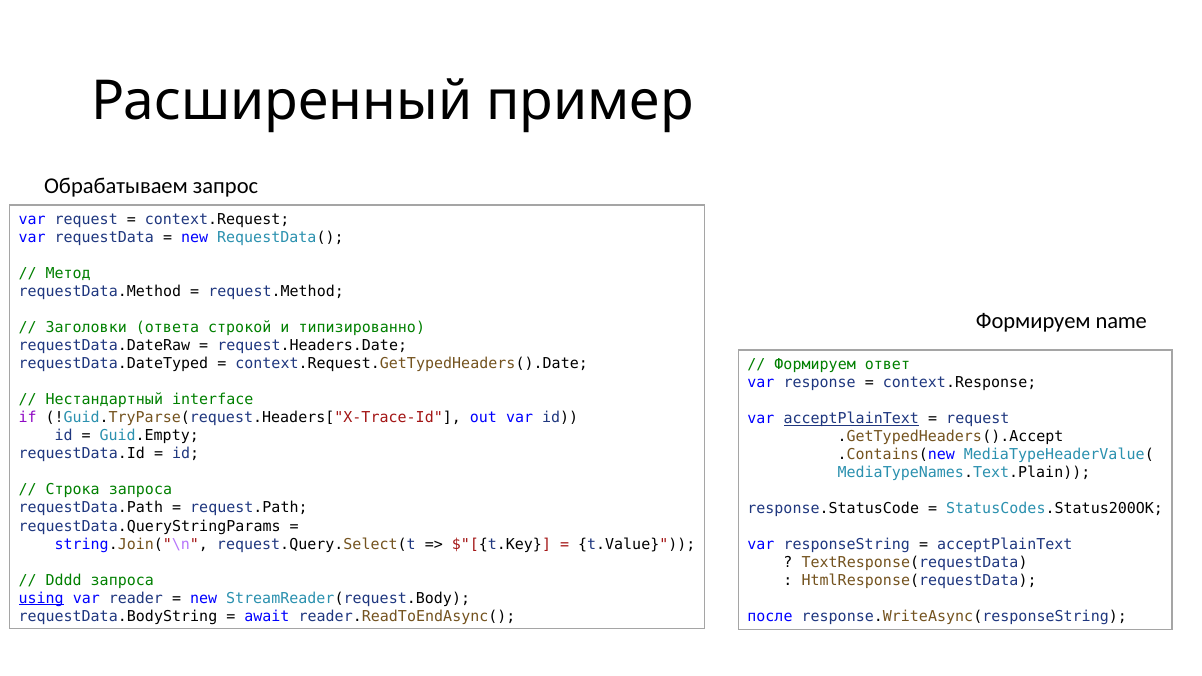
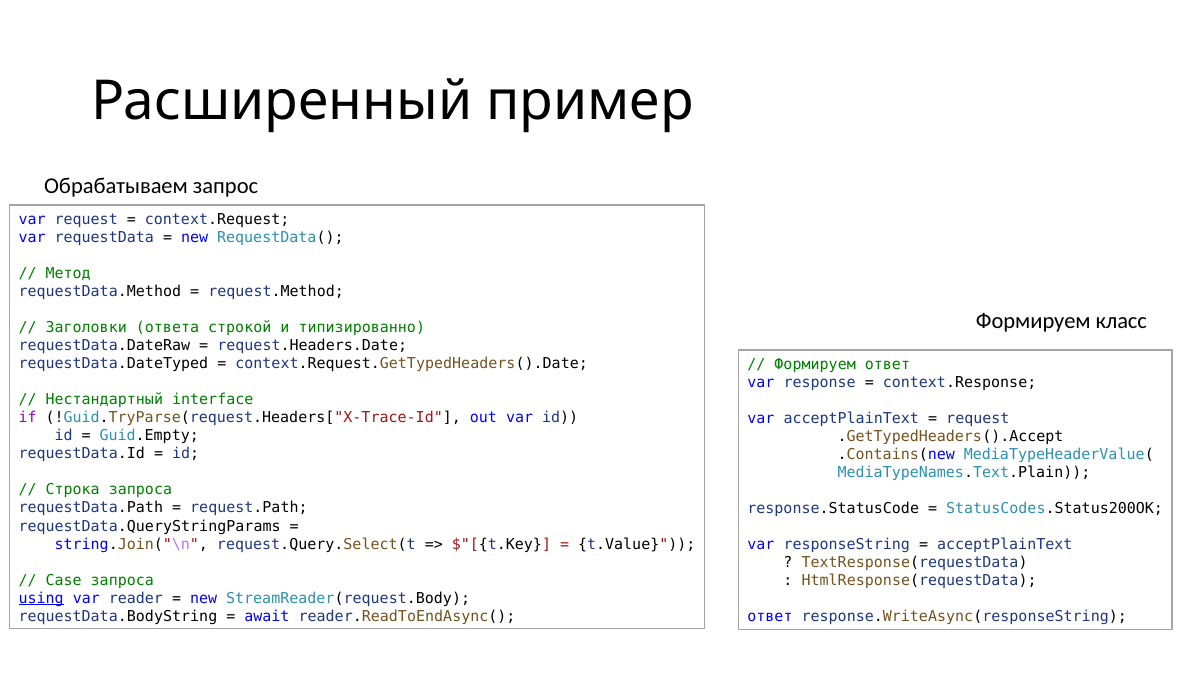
name: name -> класс
acceptPlainText at (851, 419) underline: present -> none
Dddd: Dddd -> Case
после at (770, 617): после -> ответ
